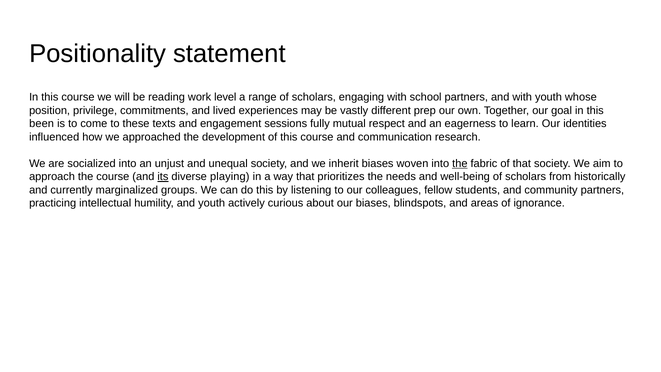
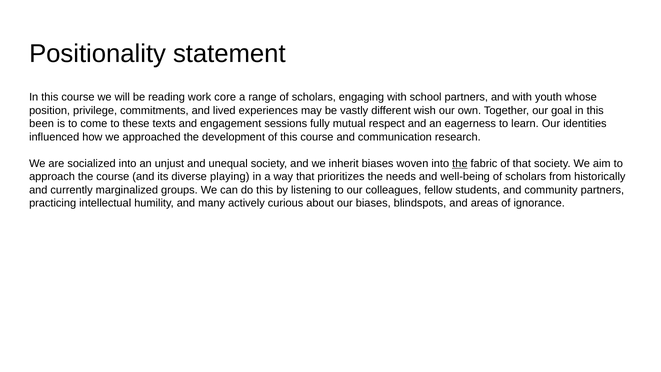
level: level -> core
prep: prep -> wish
its underline: present -> none
and youth: youth -> many
